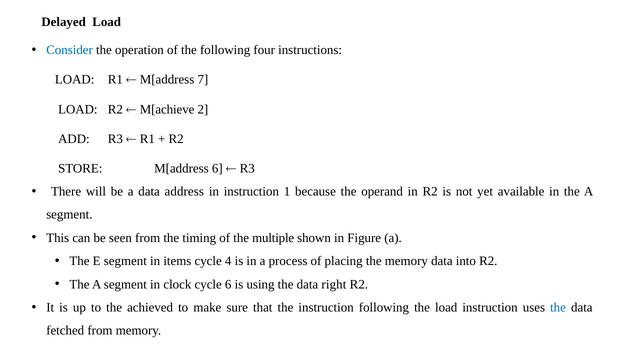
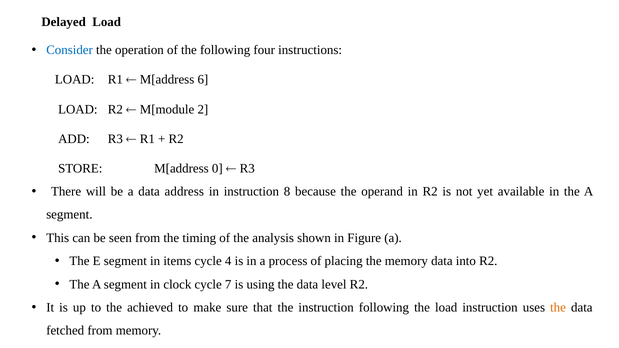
7: 7 -> 6
M[achieve: M[achieve -> M[module
M[address 6: 6 -> 0
1: 1 -> 8
multiple: multiple -> analysis
cycle 6: 6 -> 7
right: right -> level
the at (558, 308) colour: blue -> orange
